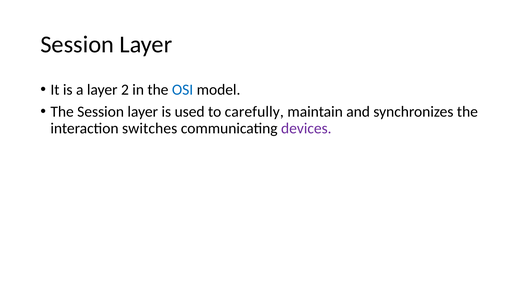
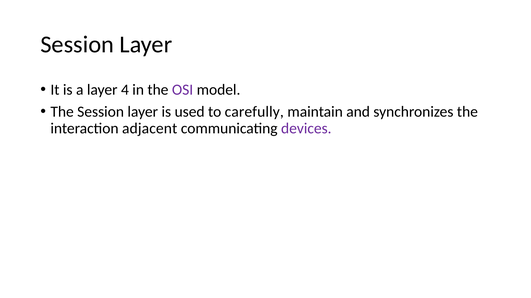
2: 2 -> 4
OSI colour: blue -> purple
switches: switches -> adjacent
